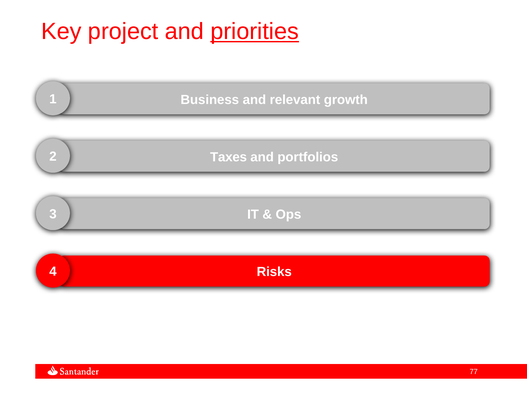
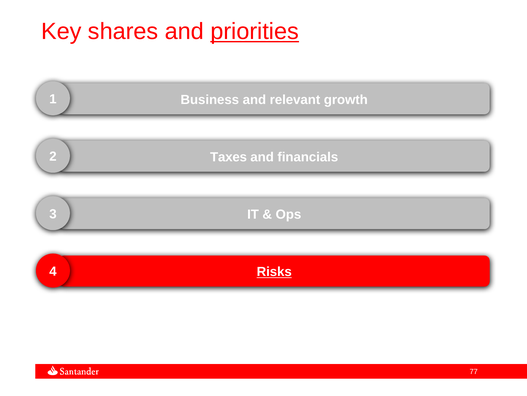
project: project -> shares
portfolios: portfolios -> financials
Risks underline: none -> present
